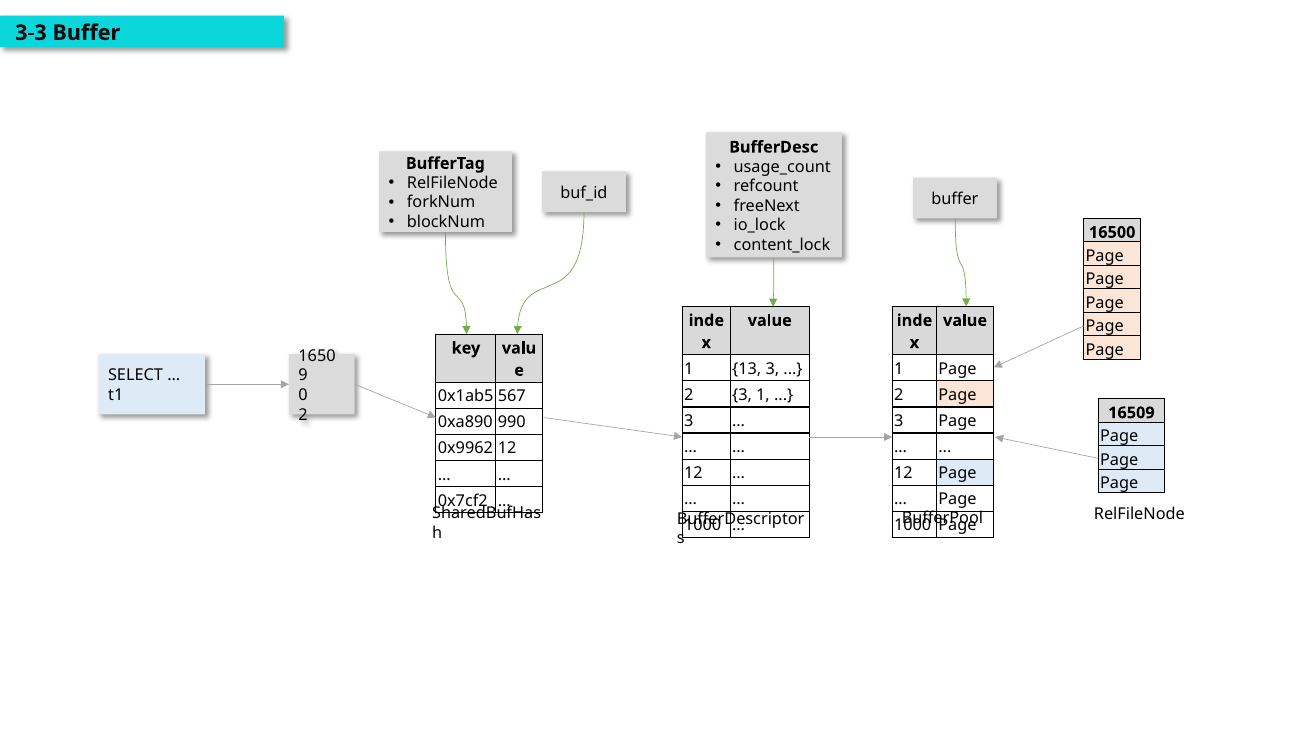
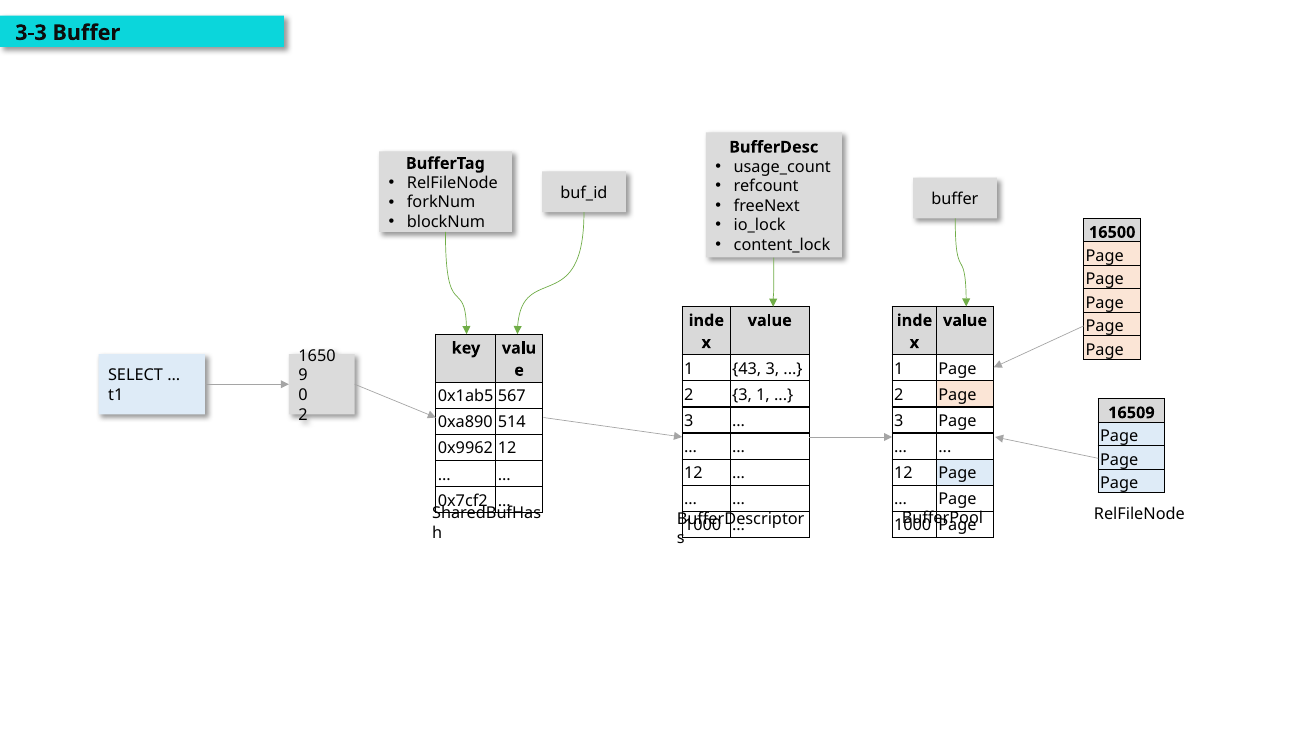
13: 13 -> 43
990: 990 -> 514
